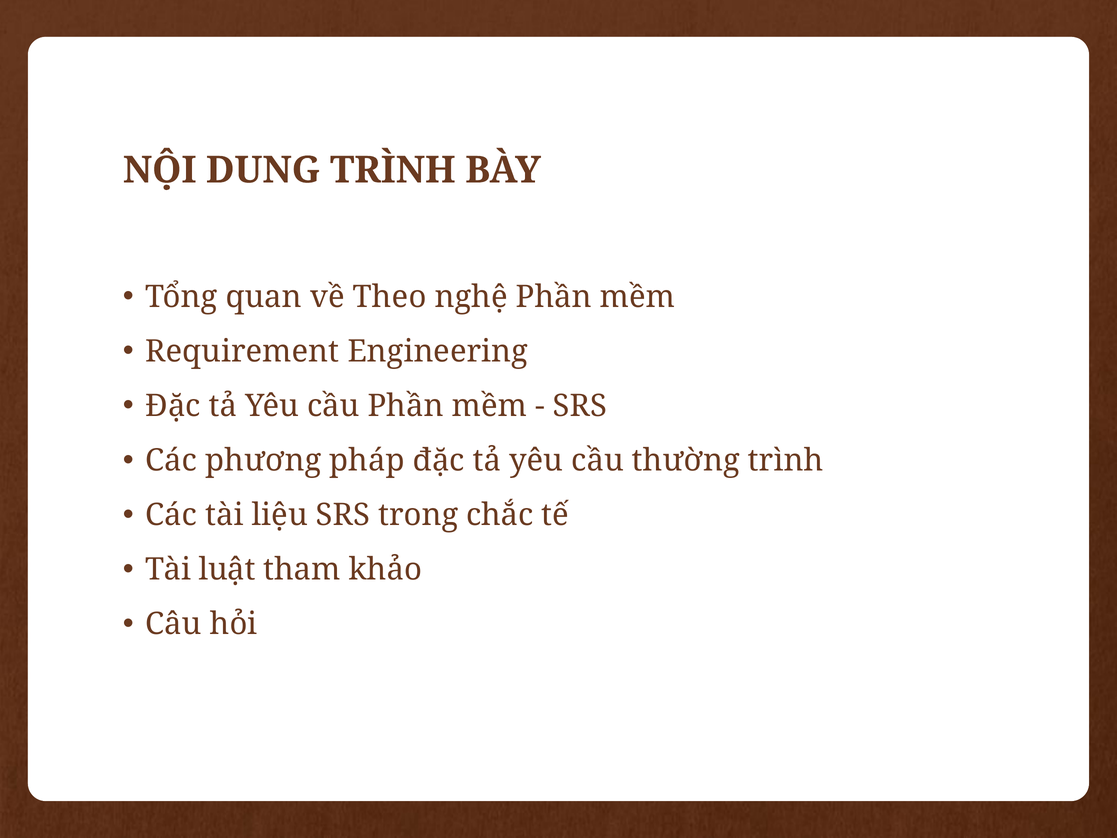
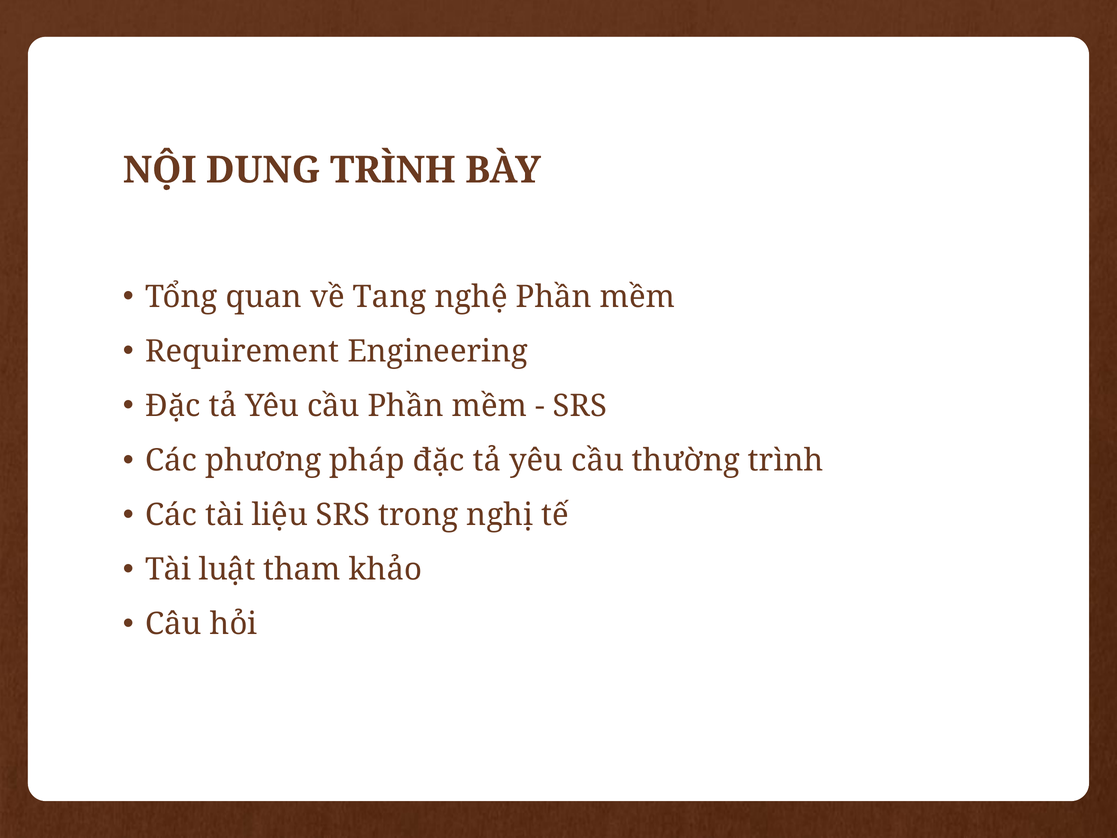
Theo: Theo -> Tang
chắc: chắc -> nghị
